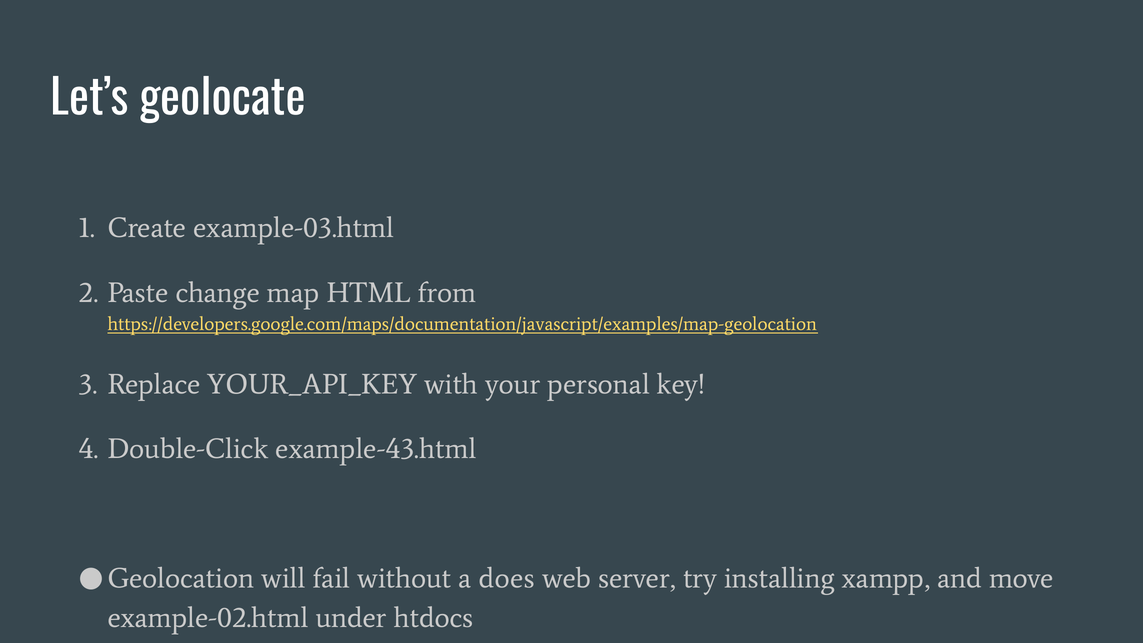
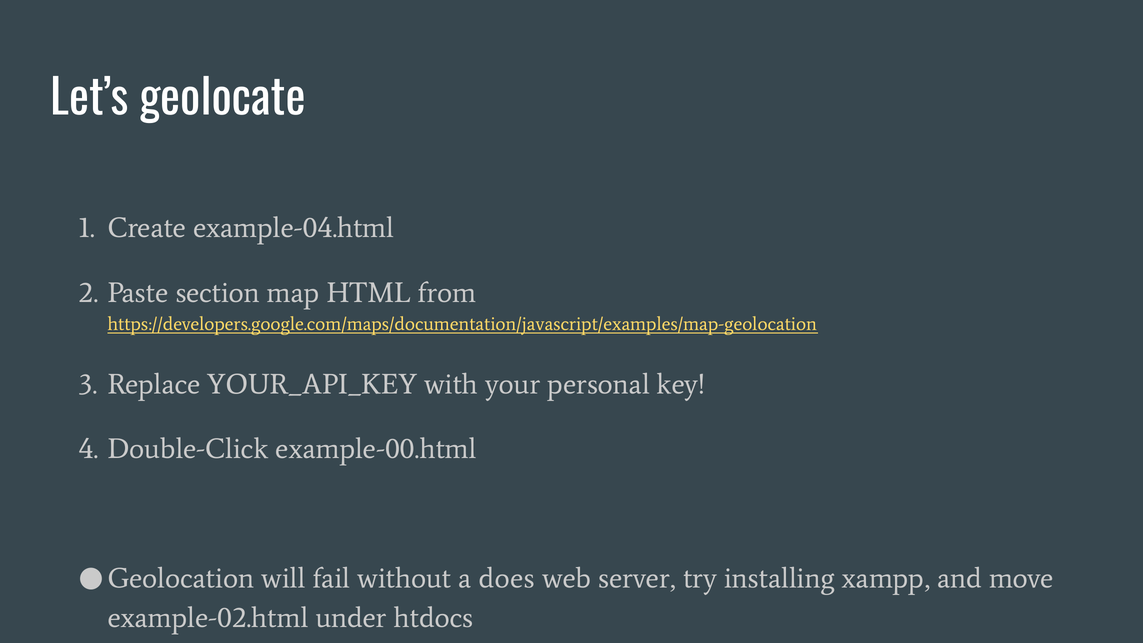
example-03.html: example-03.html -> example-04.html
change: change -> section
example-43.html: example-43.html -> example-00.html
